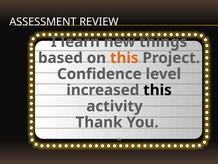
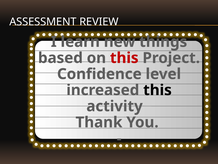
this at (124, 58) colour: orange -> red
